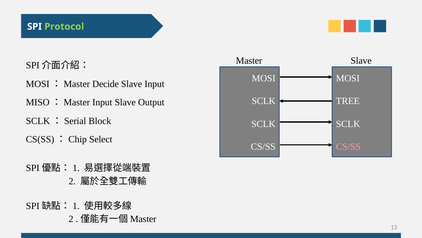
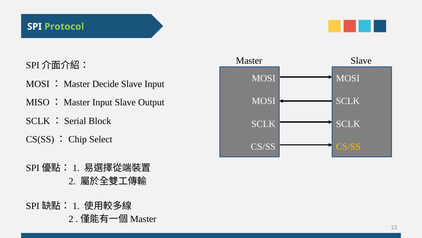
SCLK at (264, 101): SCLK -> MOSI
TREE at (348, 101): TREE -> SCLK
CS/SS at (348, 146) colour: pink -> yellow
